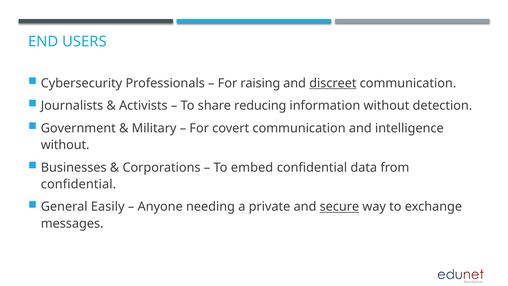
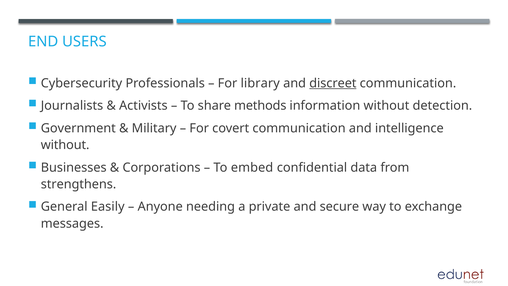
raising: raising -> library
reducing: reducing -> methods
confidential at (78, 184): confidential -> strengthens
secure underline: present -> none
